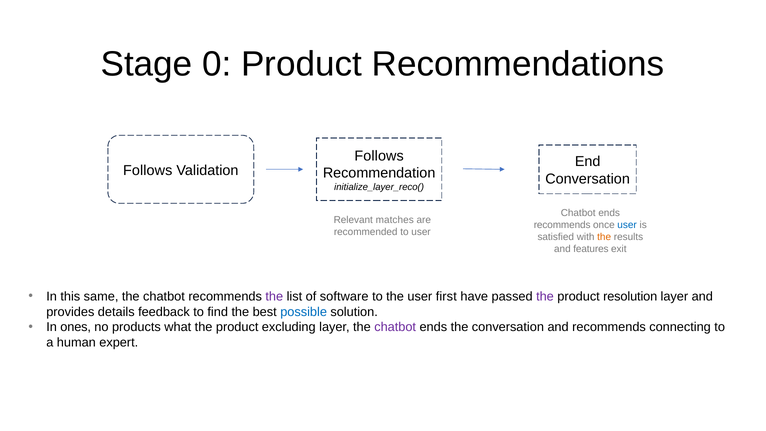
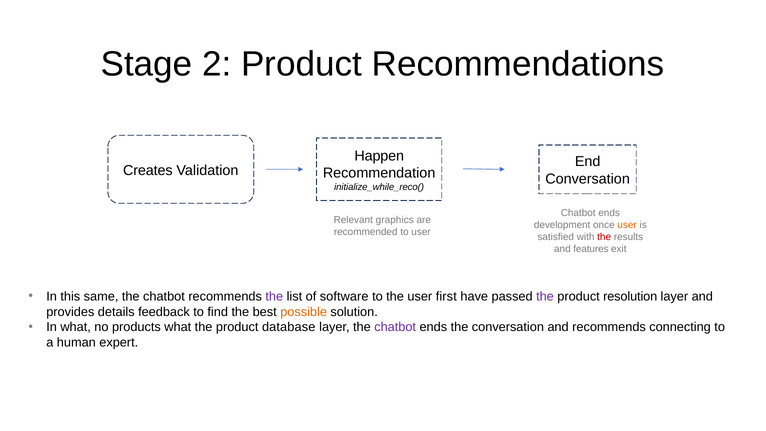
0: 0 -> 2
Follows at (379, 156): Follows -> Happen
Follows at (148, 170): Follows -> Creates
initialize_layer_reco(: initialize_layer_reco( -> initialize_while_reco(
matches: matches -> graphics
recommends at (562, 225): recommends -> development
user at (627, 225) colour: blue -> orange
the at (604, 237) colour: orange -> red
possible colour: blue -> orange
In ones: ones -> what
excluding: excluding -> database
